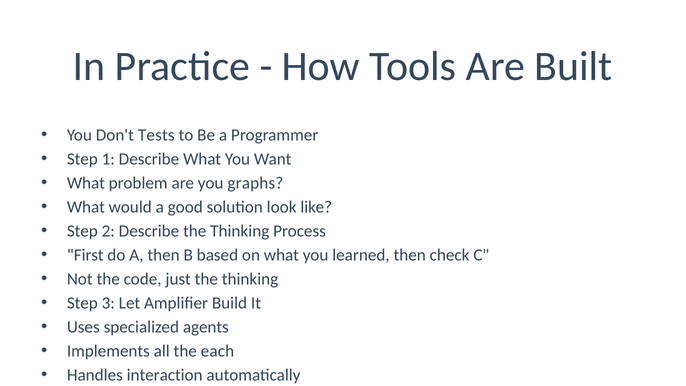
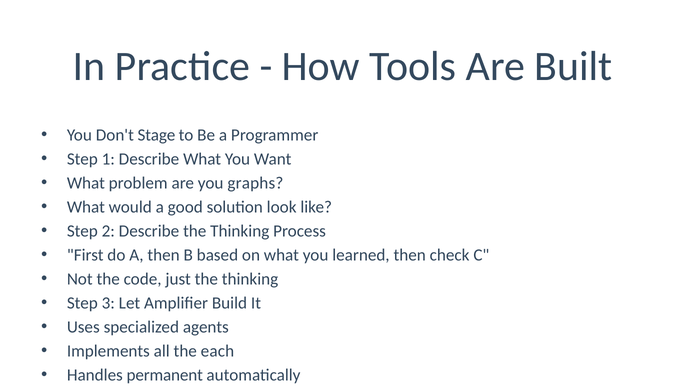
Tests: Tests -> Stage
interaction: interaction -> permanent
